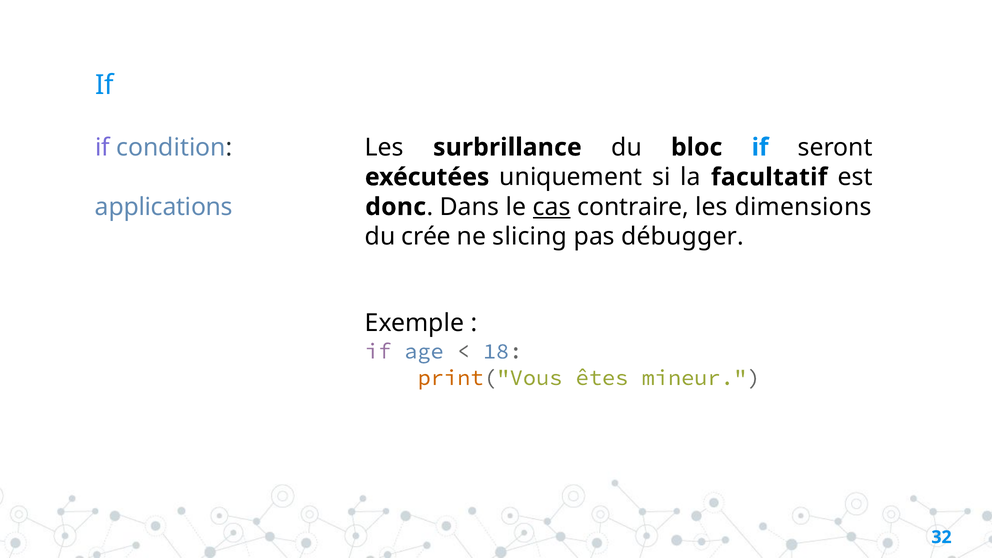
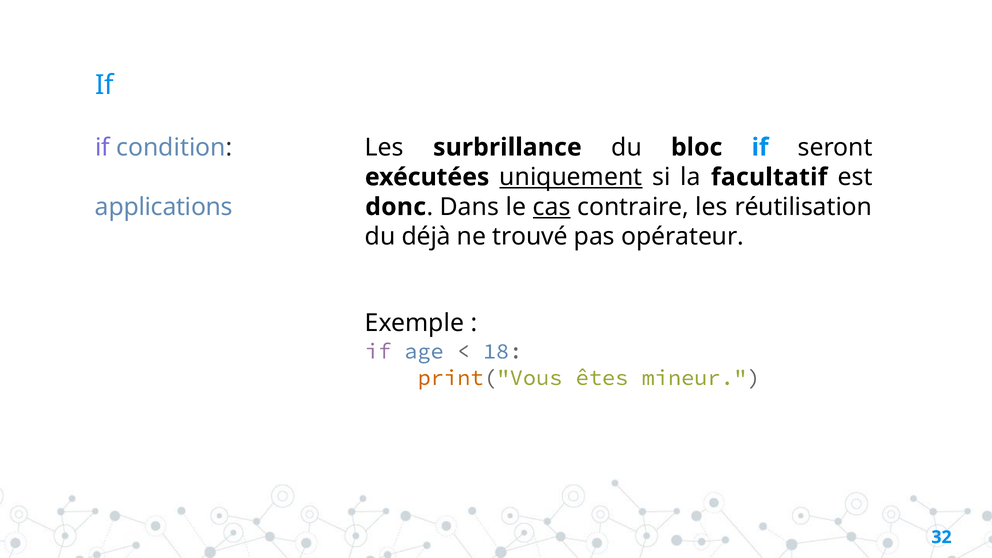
uniquement underline: none -> present
dimensions: dimensions -> réutilisation
crée: crée -> déjà
slicing: slicing -> trouvé
débugger: débugger -> opérateur
